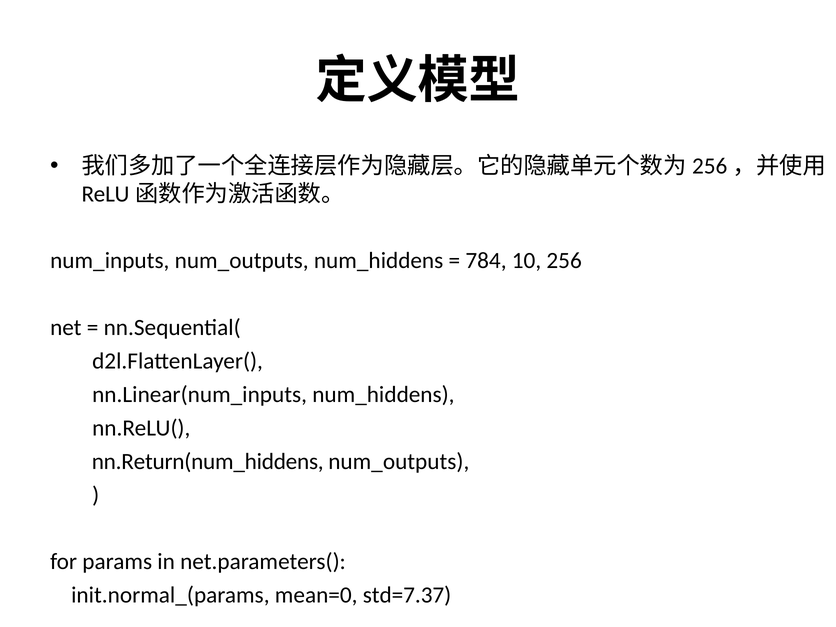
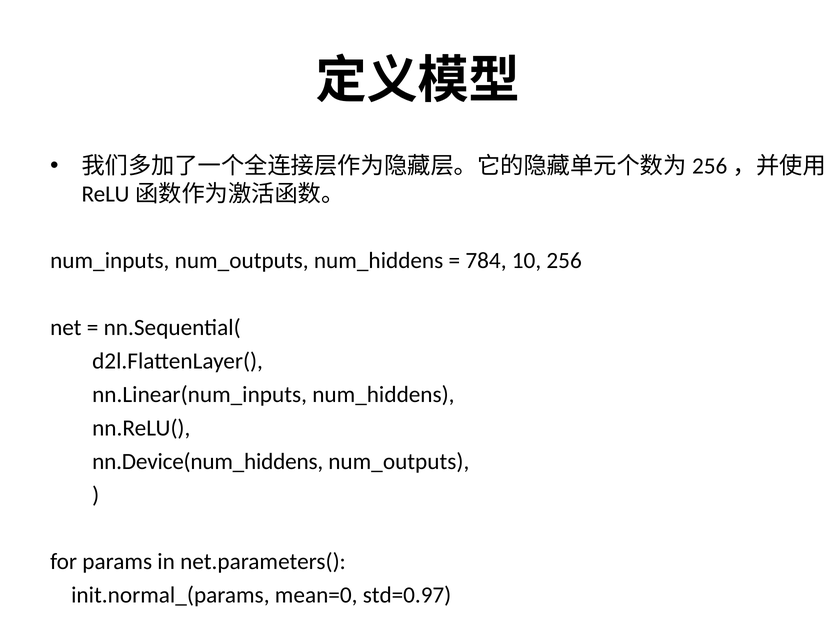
nn.Return(num_hiddens: nn.Return(num_hiddens -> nn.Device(num_hiddens
std=7.37: std=7.37 -> std=0.97
